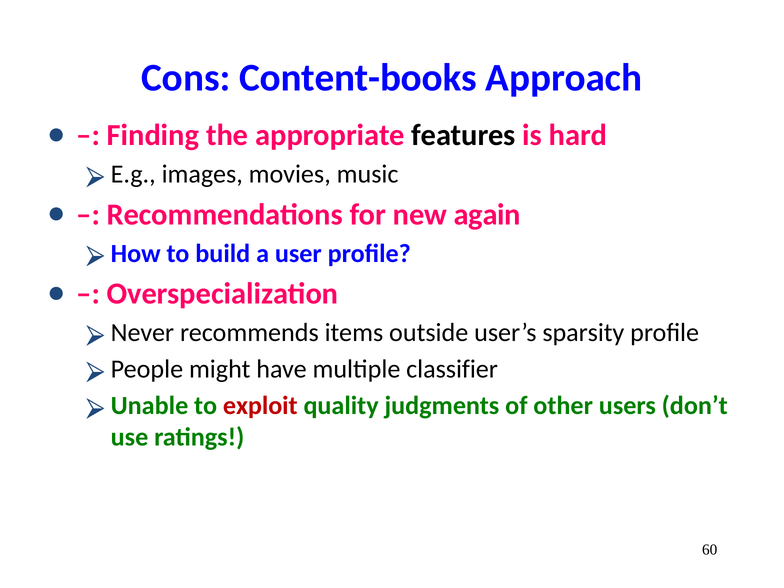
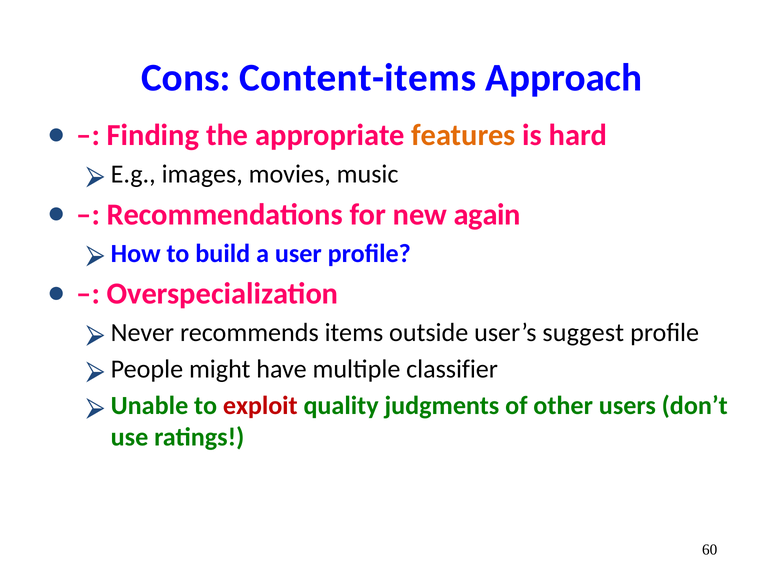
Content-books: Content-books -> Content-items
features colour: black -> orange
sparsity: sparsity -> suggest
